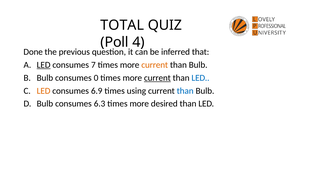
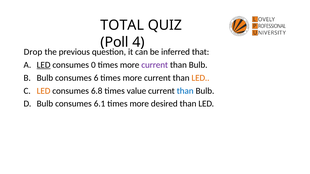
Done: Done -> Drop
7: 7 -> 0
current at (155, 65) colour: orange -> purple
0: 0 -> 6
current at (157, 78) underline: present -> none
LED at (200, 78) colour: blue -> orange
6.9: 6.9 -> 6.8
using: using -> value
6.3: 6.3 -> 6.1
